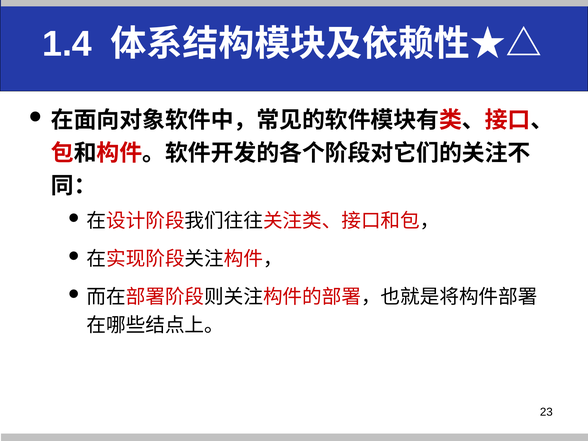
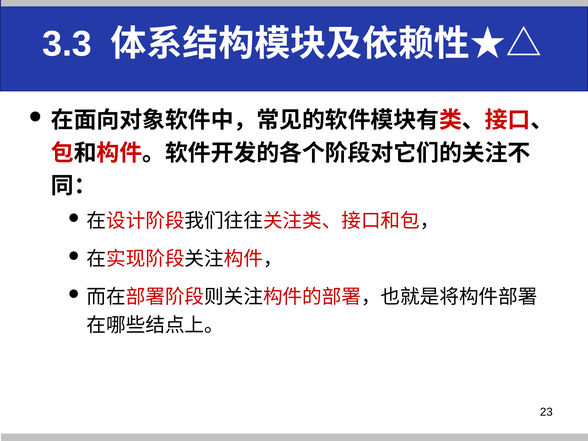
1.4: 1.4 -> 3.3
